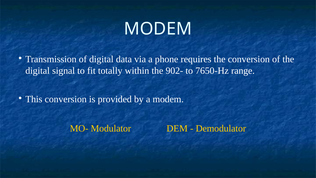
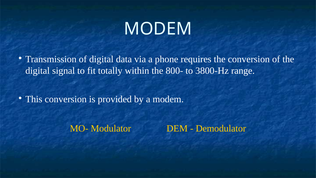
902-: 902- -> 800-
7650-Hz: 7650-Hz -> 3800-Hz
